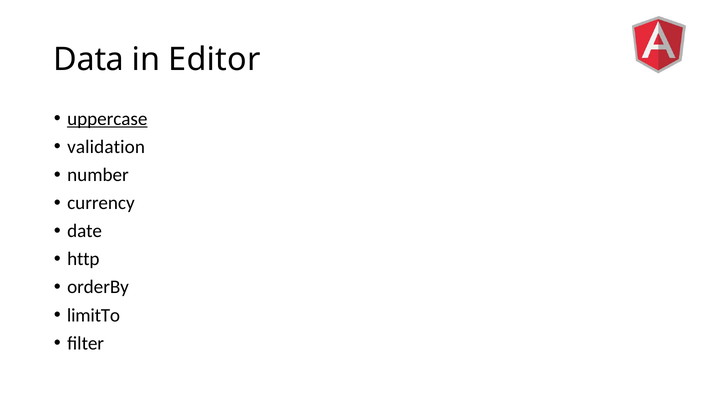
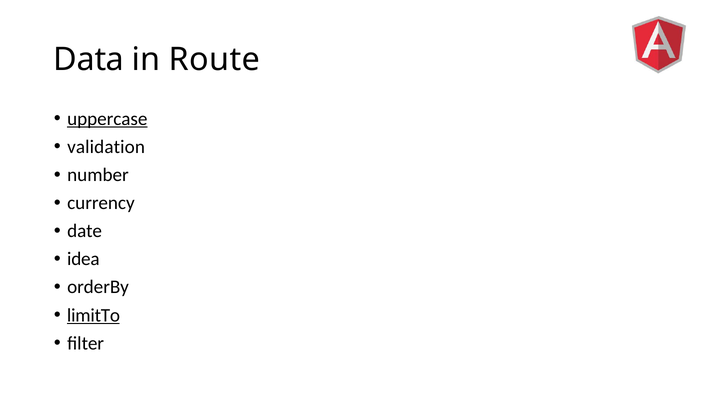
Editor: Editor -> Route
http: http -> idea
limitTo underline: none -> present
